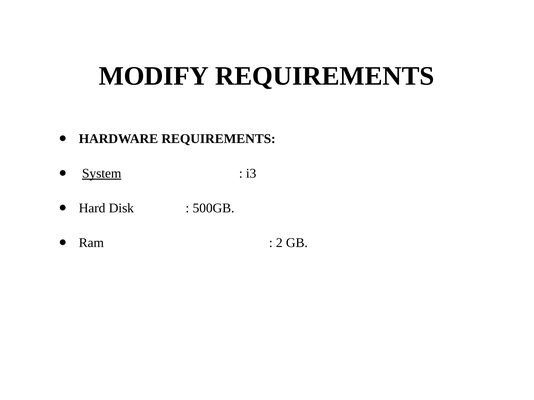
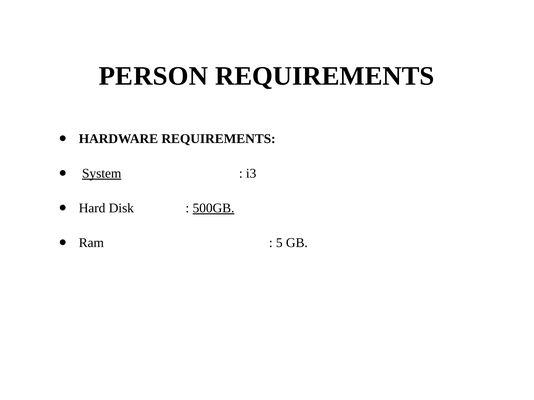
MODIFY: MODIFY -> PERSON
500GB underline: none -> present
2: 2 -> 5
